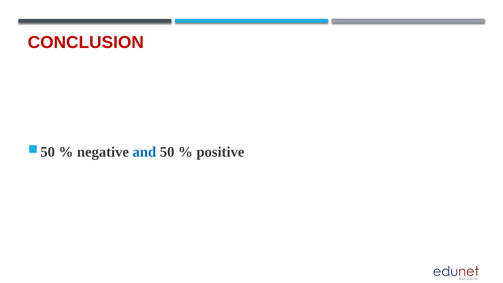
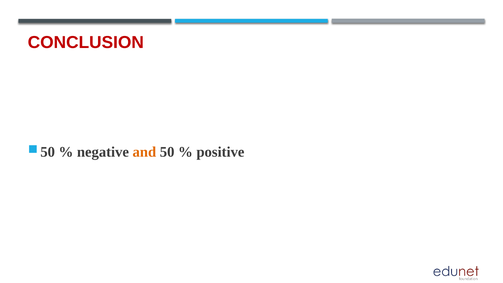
and colour: blue -> orange
